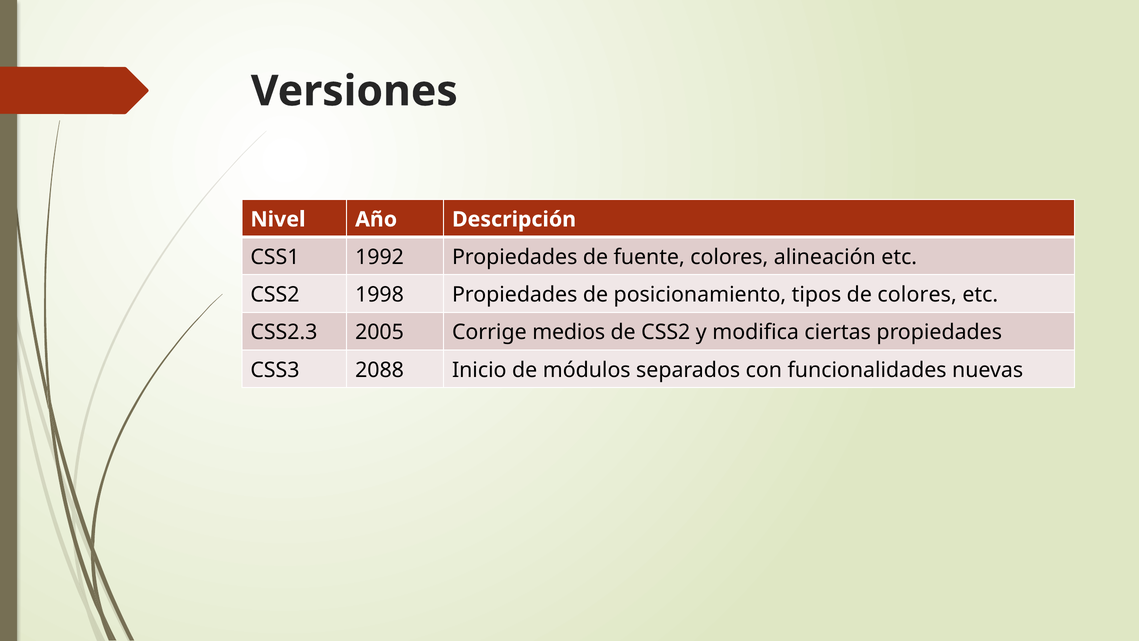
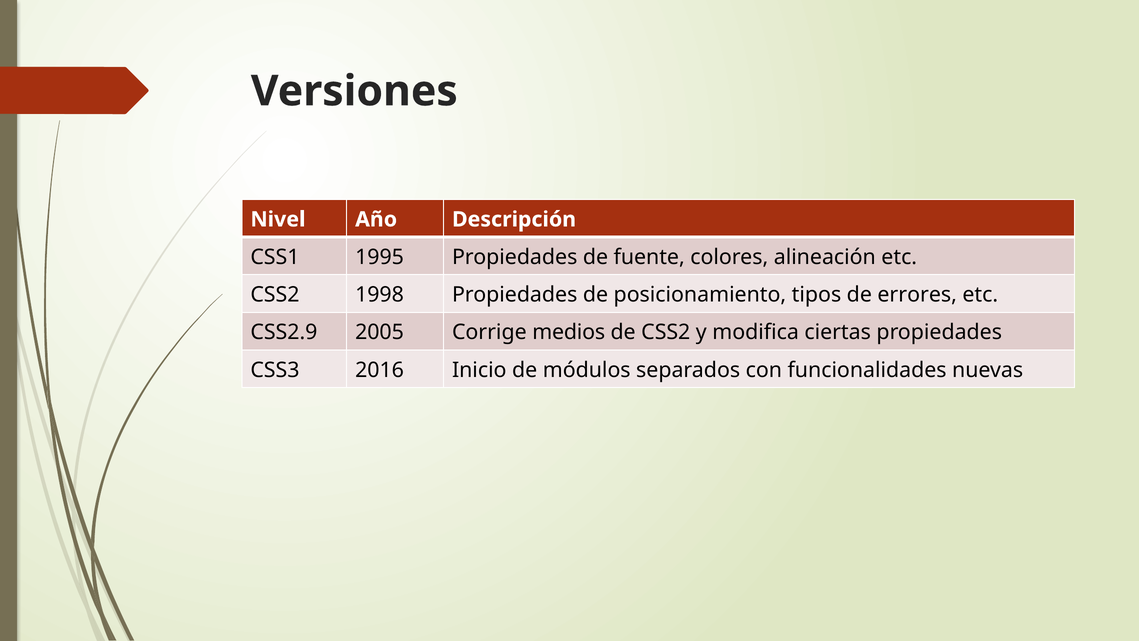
1992: 1992 -> 1995
de colores: colores -> errores
CSS2.3: CSS2.3 -> CSS2.9
2088: 2088 -> 2016
